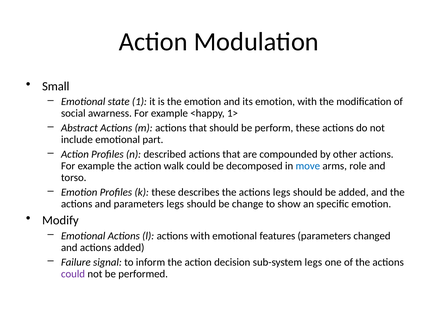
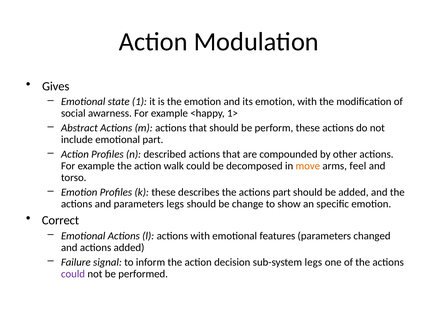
Small: Small -> Gives
move colour: blue -> orange
role: role -> feel
actions legs: legs -> part
Modify: Modify -> Correct
